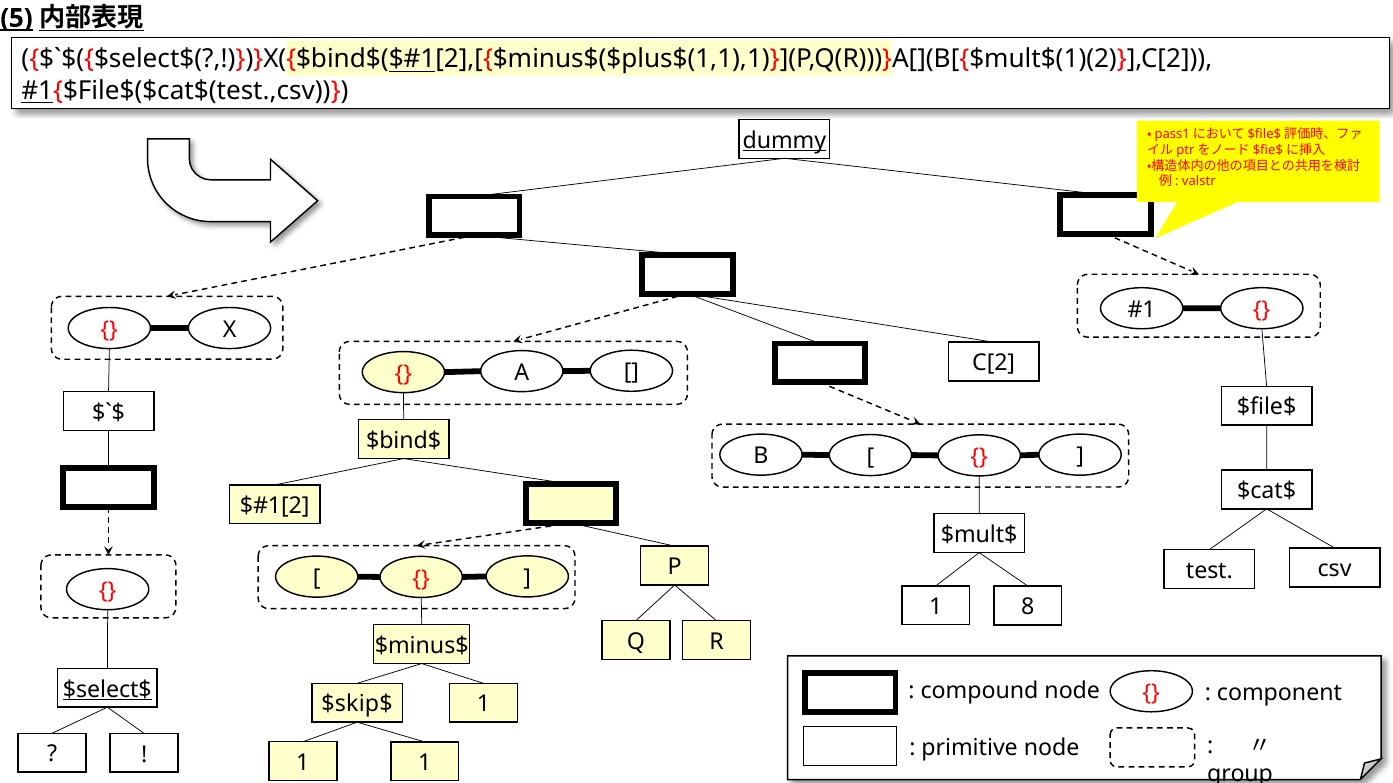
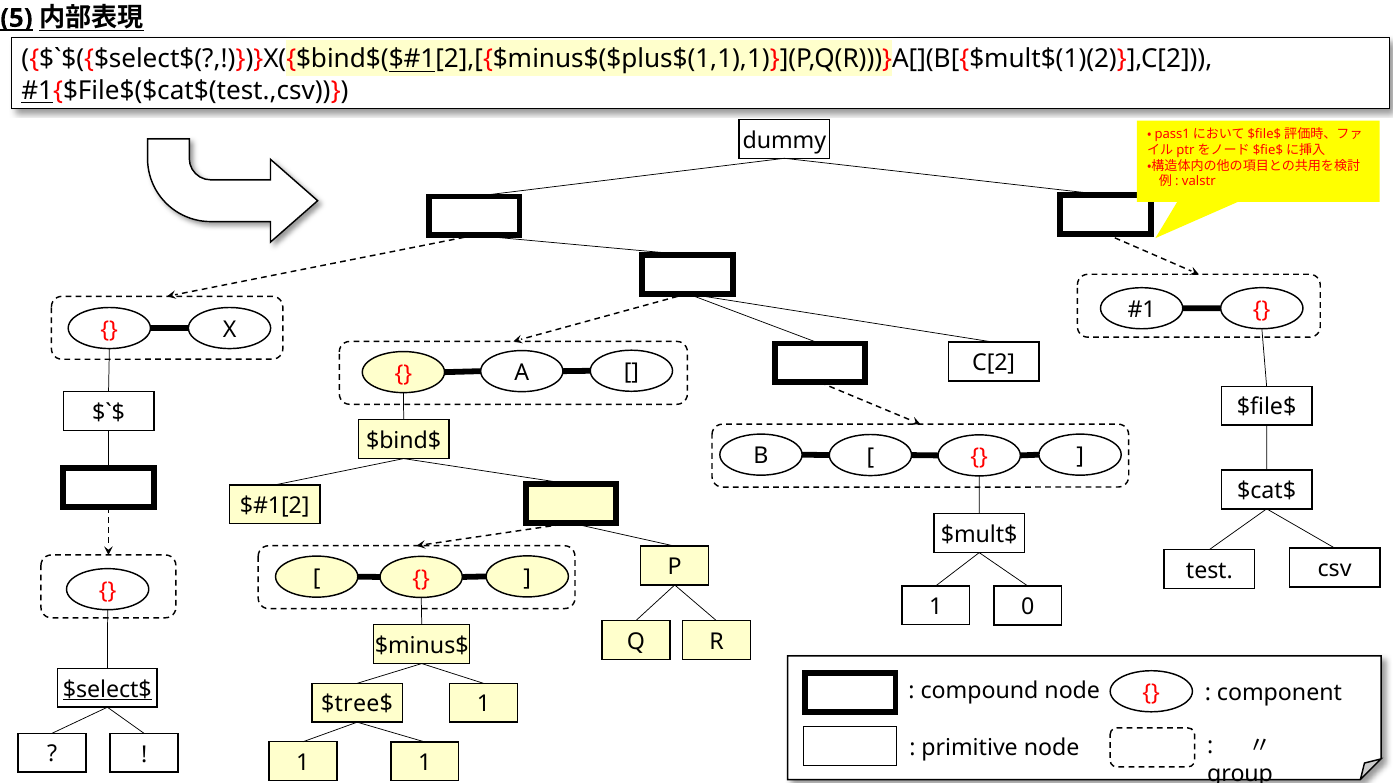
dummy underline: present -> none
8: 8 -> 0
$skip$: $skip$ -> $tree$
